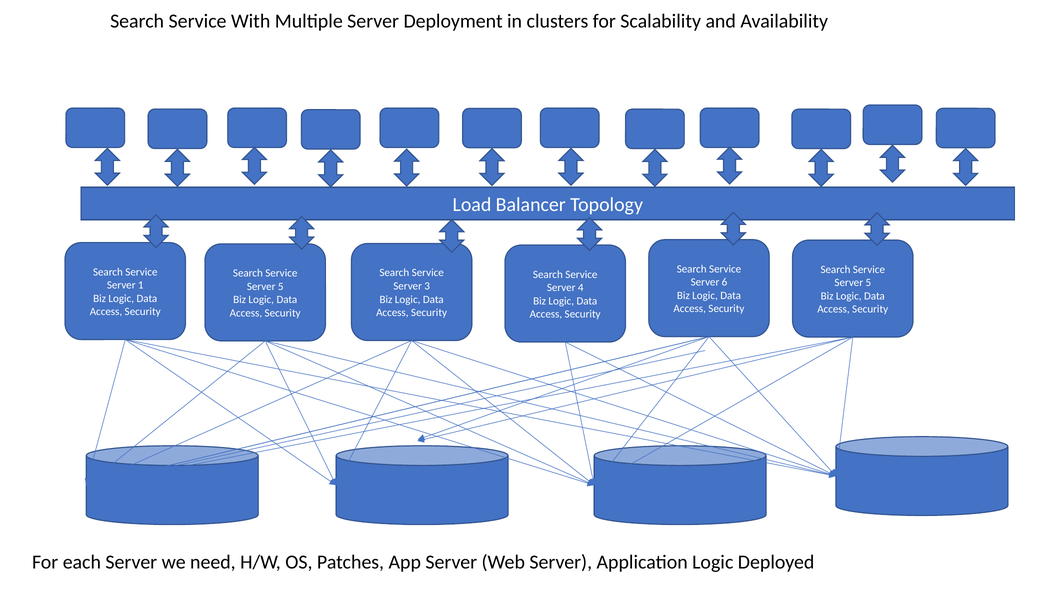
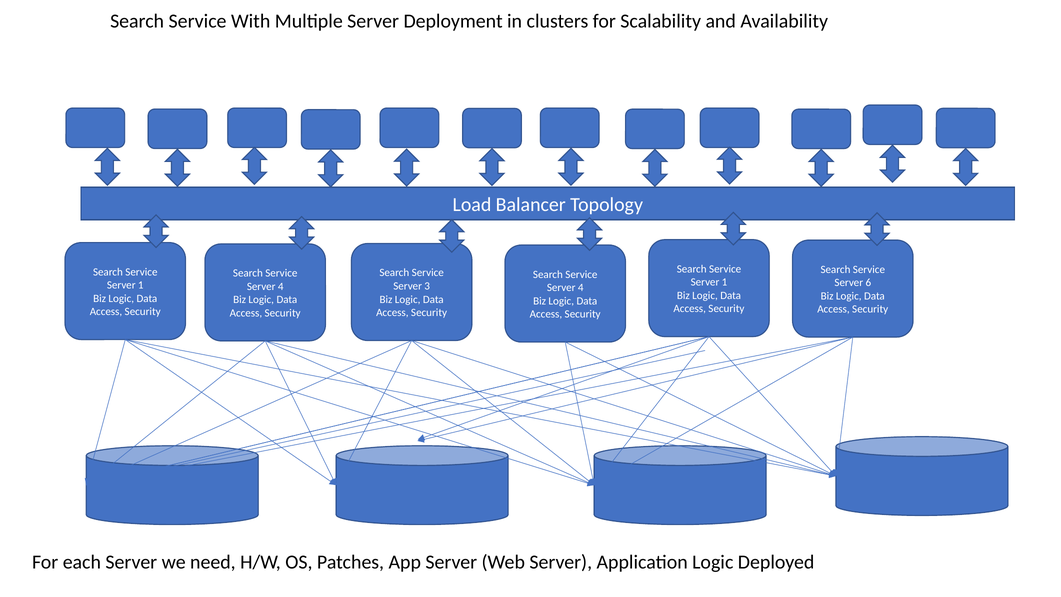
6 at (725, 282): 6 -> 1
5 at (868, 283): 5 -> 6
5 at (281, 286): 5 -> 4
